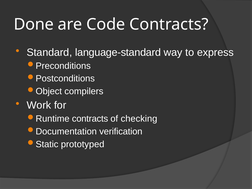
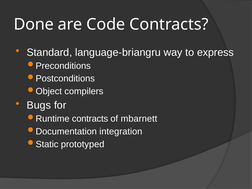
language-standard: language-standard -> language-briangru
Work: Work -> Bugs
checking: checking -> mbarnett
verification: verification -> integration
